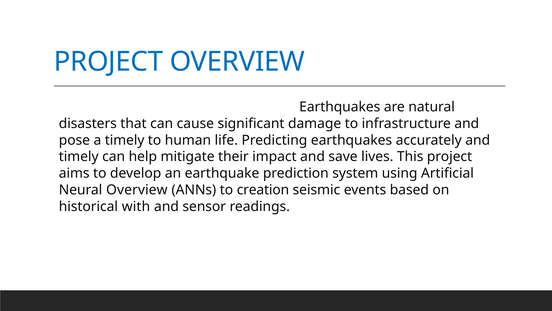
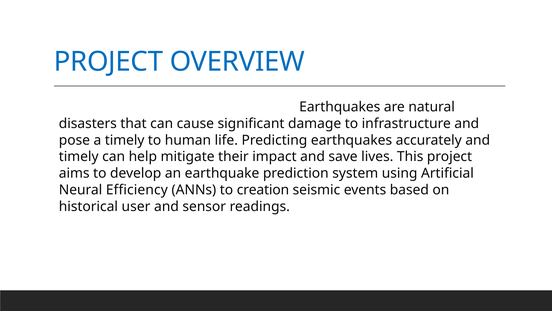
Neural Overview: Overview -> Efficiency
with: with -> user
